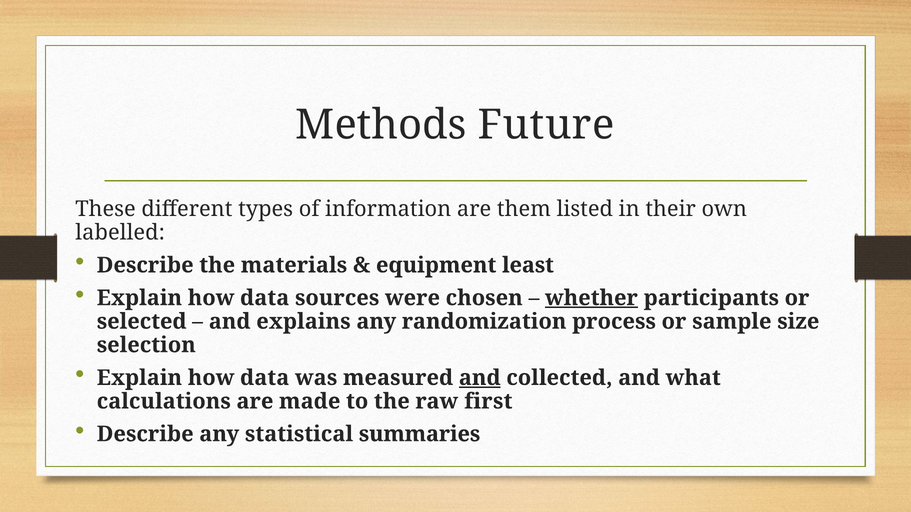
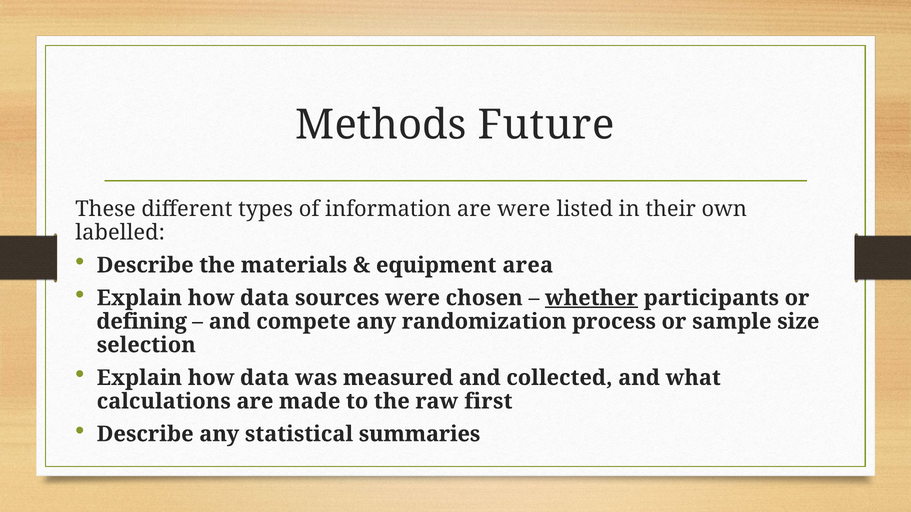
are them: them -> were
least: least -> area
selected: selected -> defining
explains: explains -> compete
and at (480, 378) underline: present -> none
